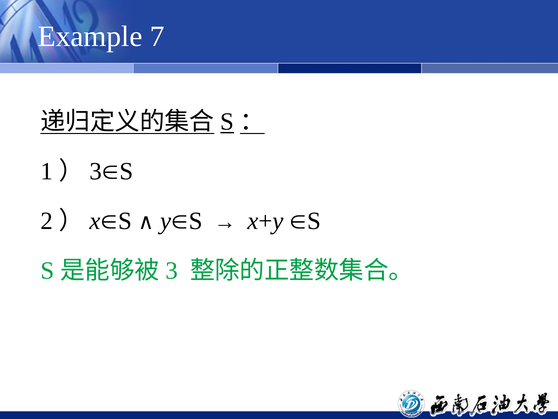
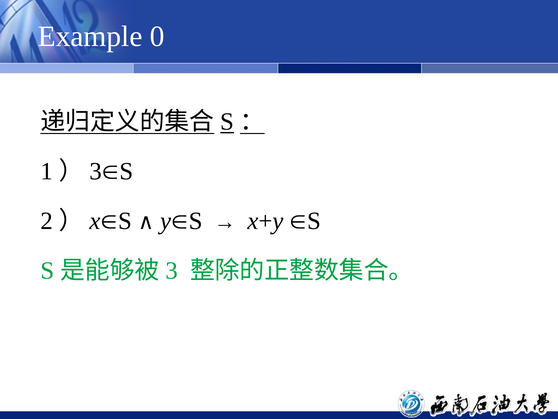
7: 7 -> 0
